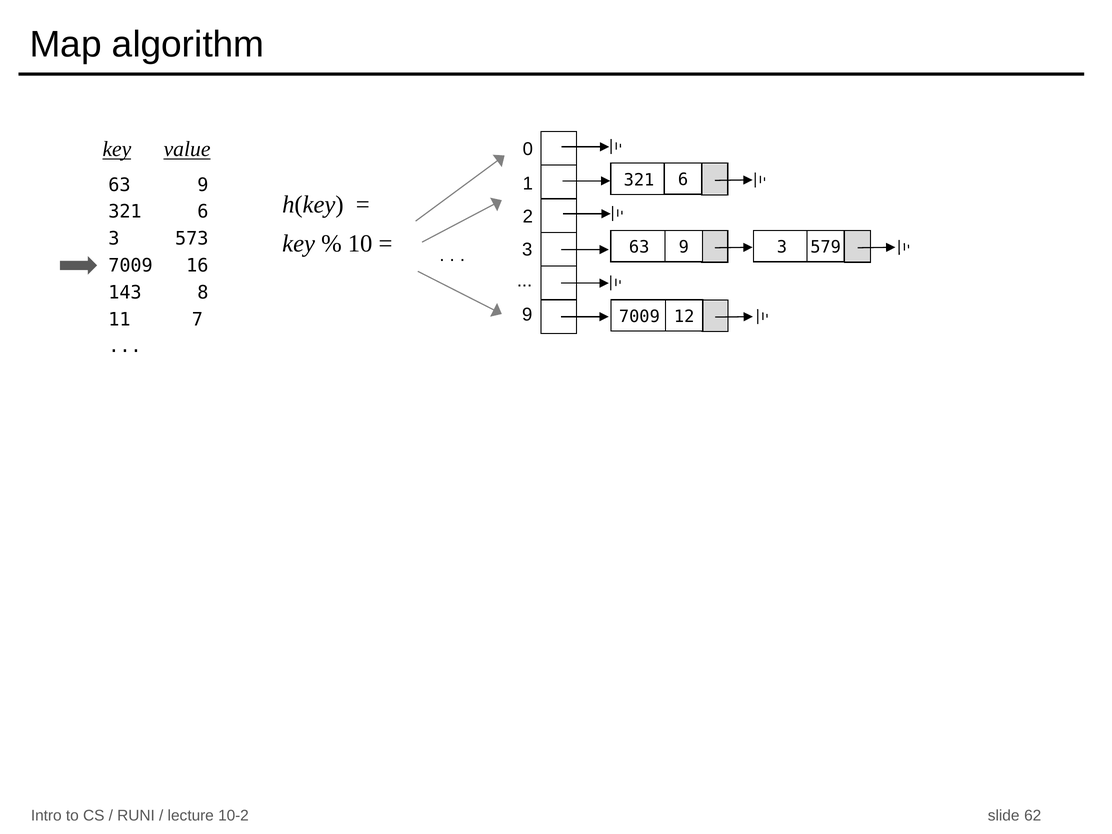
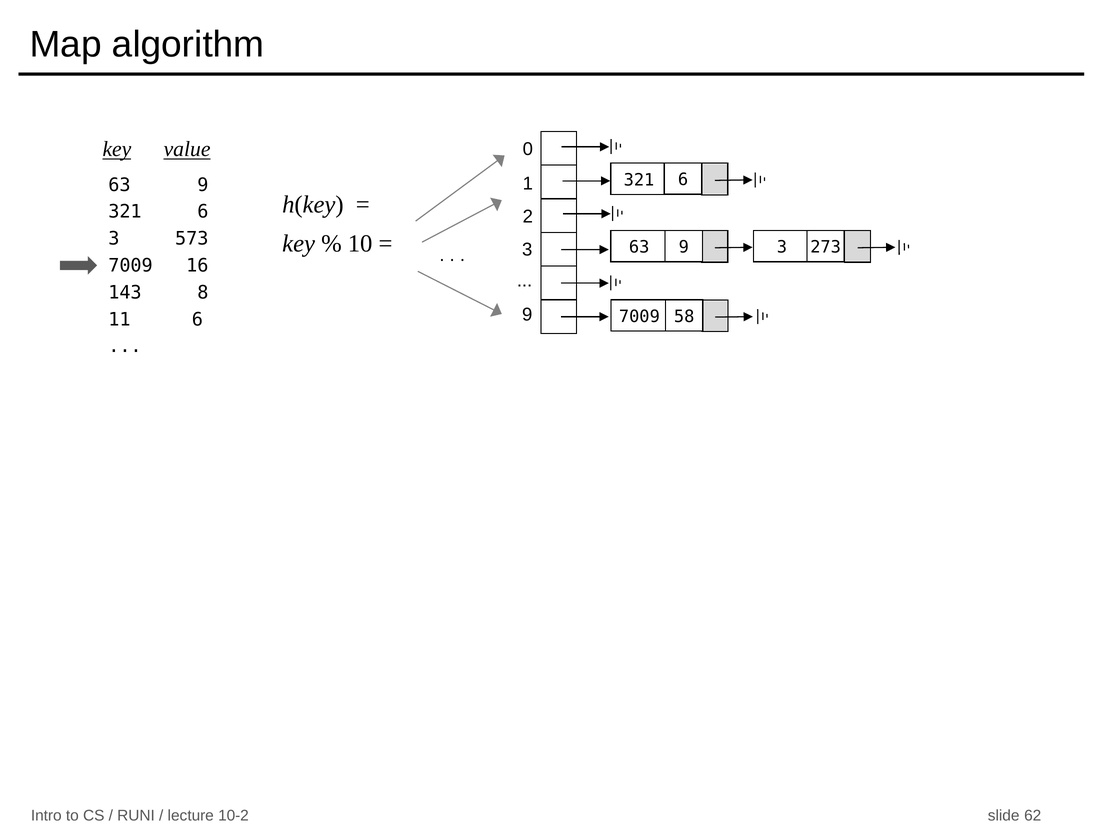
579: 579 -> 273
12: 12 -> 58
7 at (197, 319): 7 -> 6
